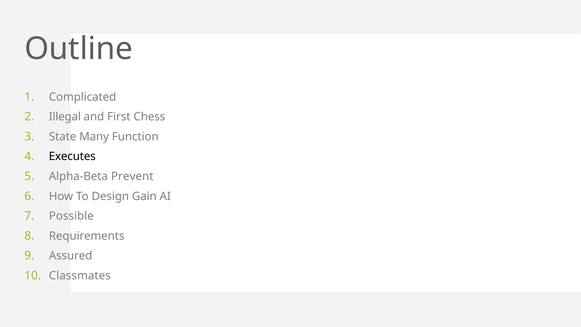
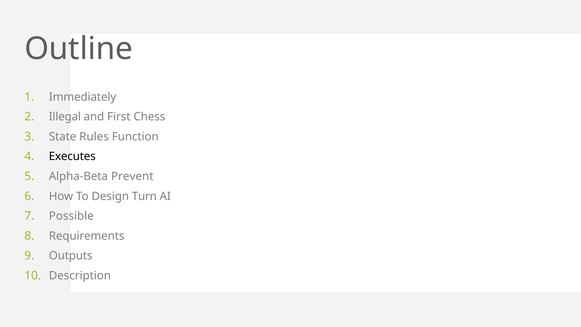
Complicated: Complicated -> Immediately
Many: Many -> Rules
Gain: Gain -> Turn
Assured: Assured -> Outputs
Classmates: Classmates -> Description
